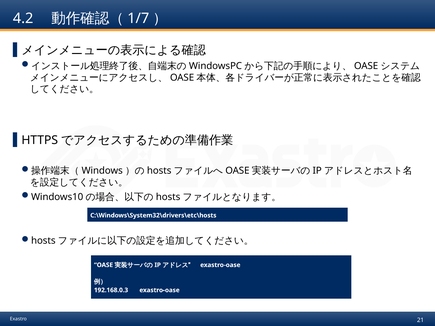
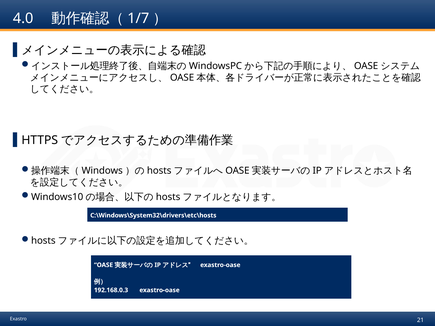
4.2: 4.2 -> 4.0
